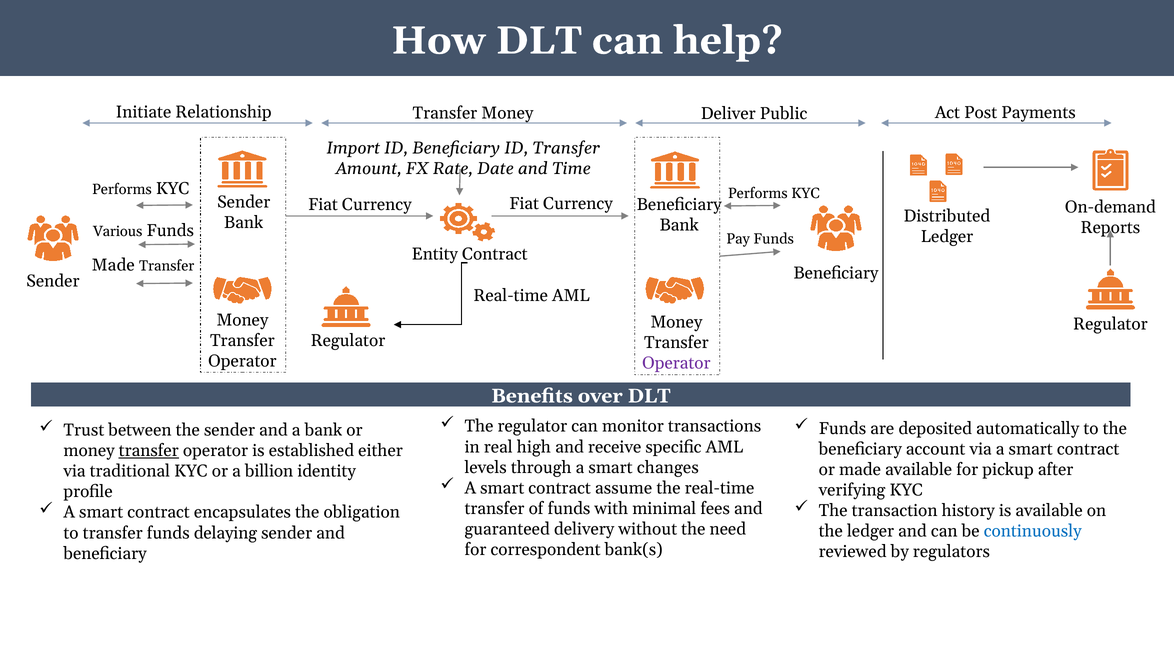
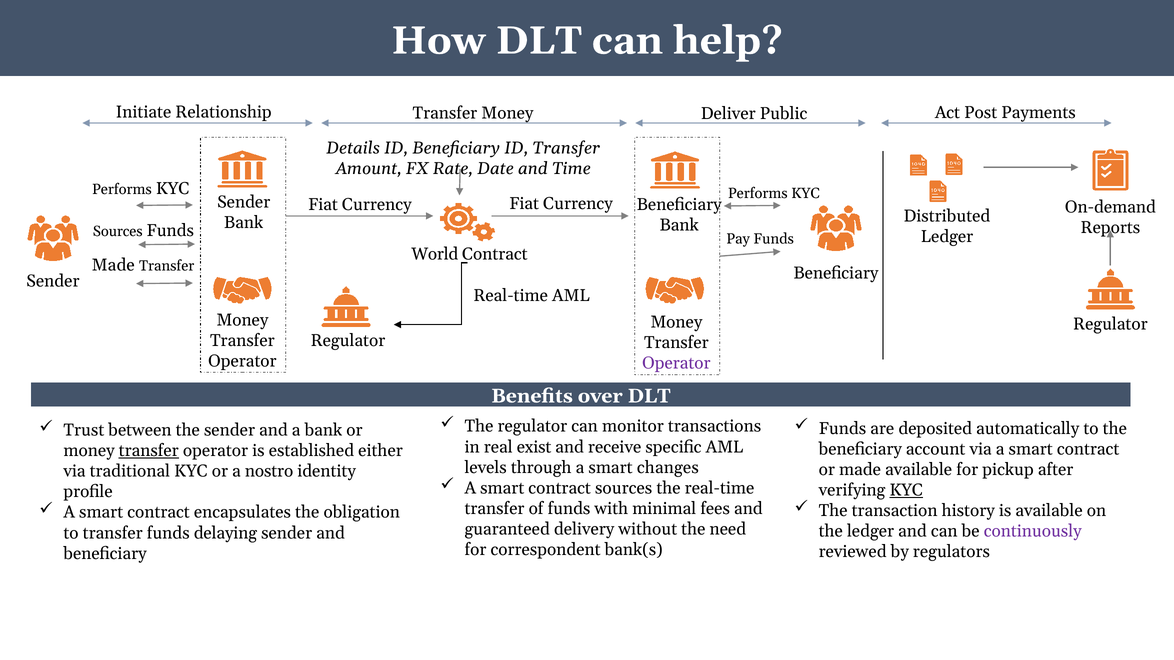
Import: Import -> Details
Various at (118, 232): Various -> Sources
Entity: Entity -> World
high: high -> exist
billion: billion -> nostro
contract assume: assume -> sources
KYC at (906, 490) underline: none -> present
continuously colour: blue -> purple
